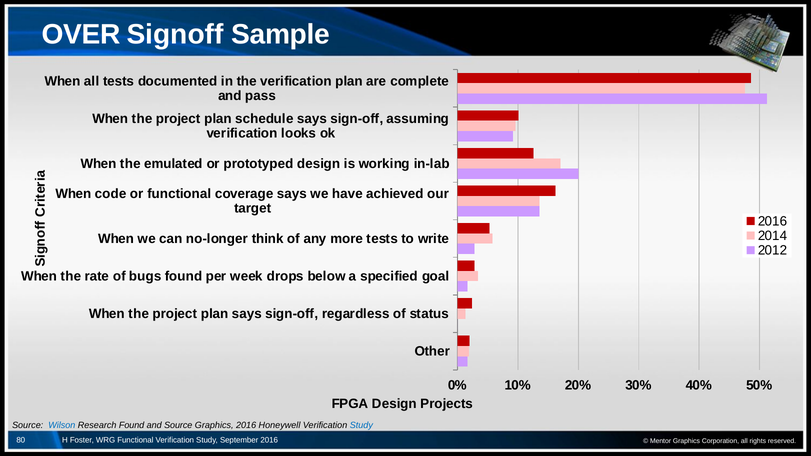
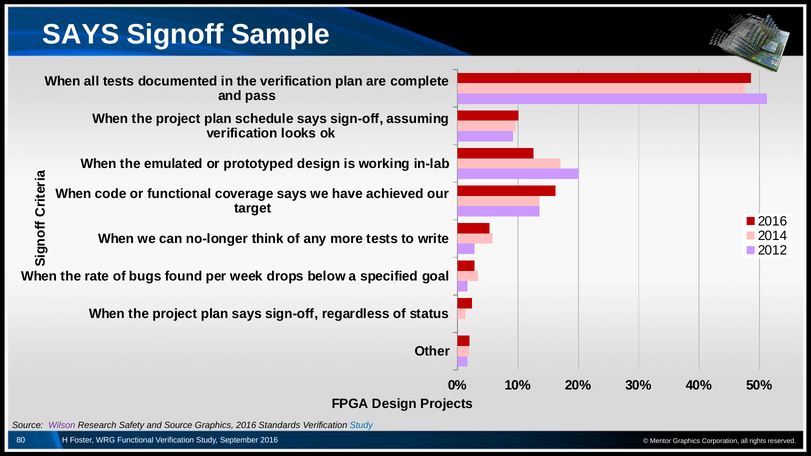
OVER at (81, 35): OVER -> SAYS
Wilson colour: blue -> purple
Research Found: Found -> Safety
Honeywell: Honeywell -> Standards
